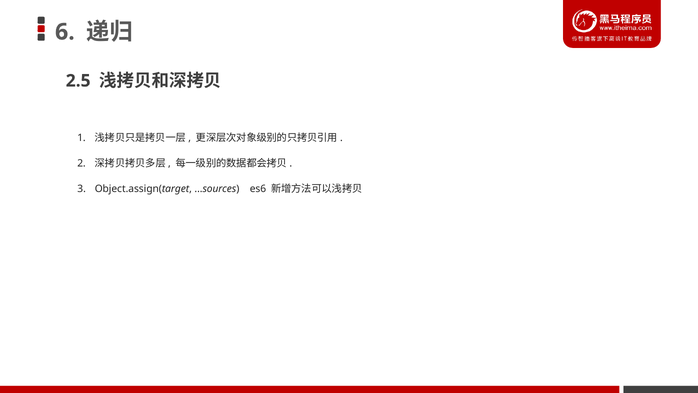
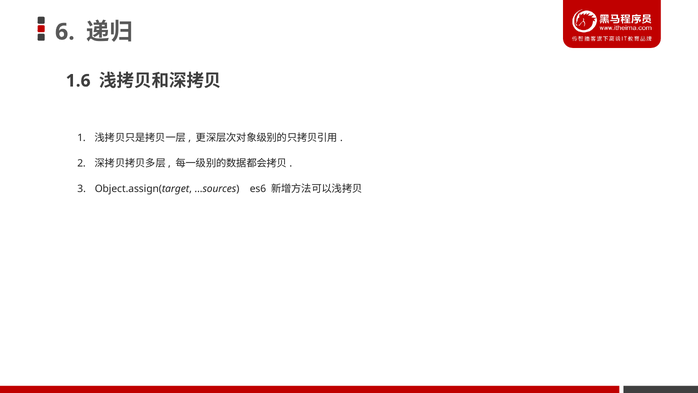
2.5: 2.5 -> 1.6
